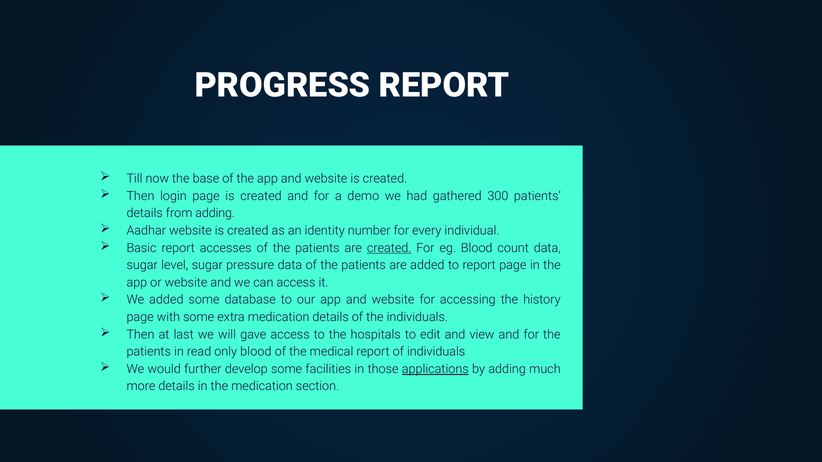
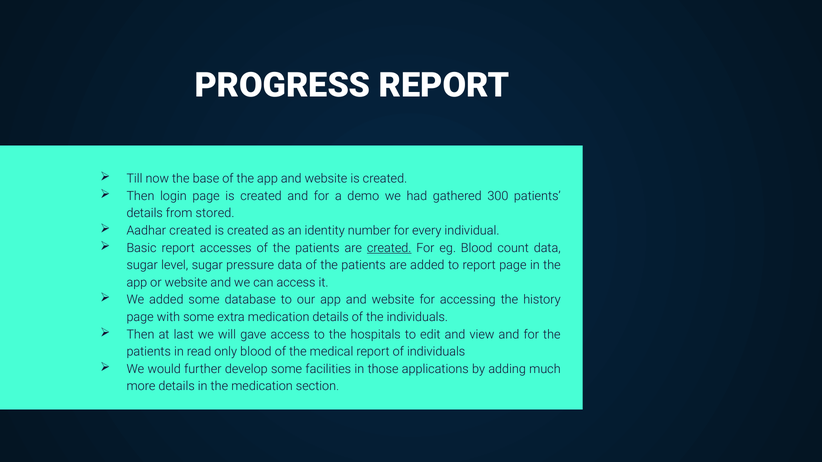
from adding: adding -> stored
Aadhar website: website -> created
applications underline: present -> none
